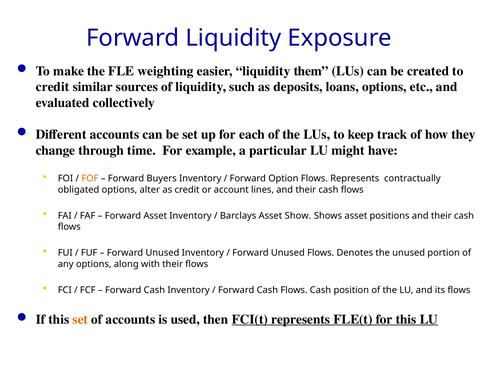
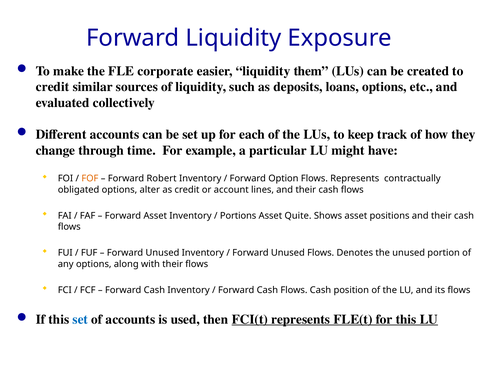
weighting: weighting -> corporate
Buyers: Buyers -> Robert
Barclays: Barclays -> Portions
Show: Show -> Quite
set at (80, 320) colour: orange -> blue
